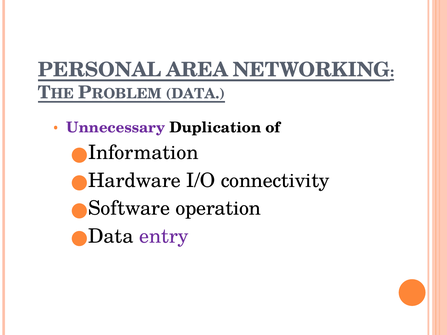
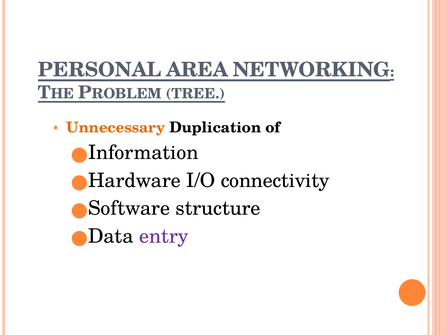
DATA: DATA -> TREE
Unnecessary colour: purple -> orange
operation: operation -> structure
